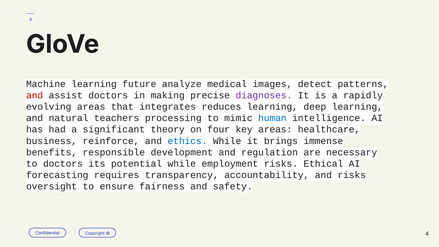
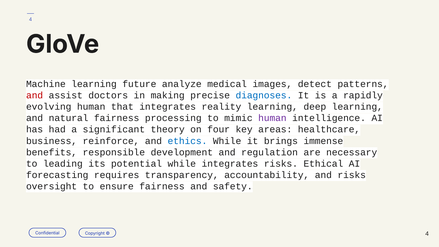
diagnoses colour: purple -> blue
evolving areas: areas -> human
reduces: reduces -> reality
natural teachers: teachers -> fairness
human at (272, 118) colour: blue -> purple
to doctors: doctors -> leading
while employment: employment -> integrates
